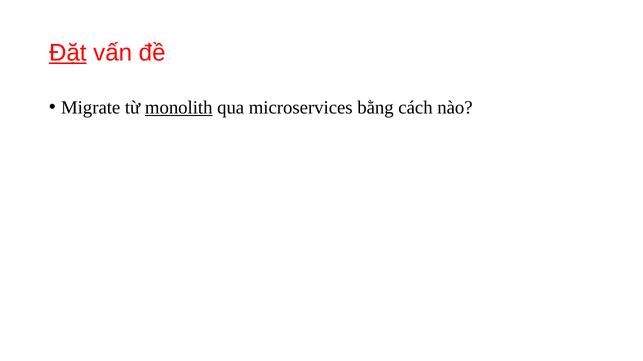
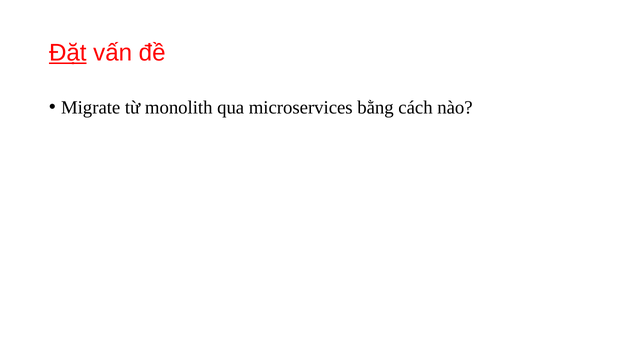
monolith underline: present -> none
